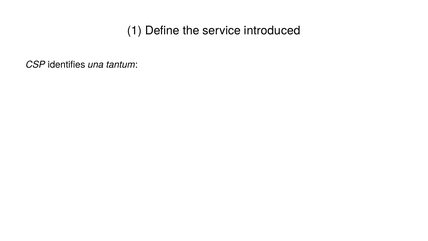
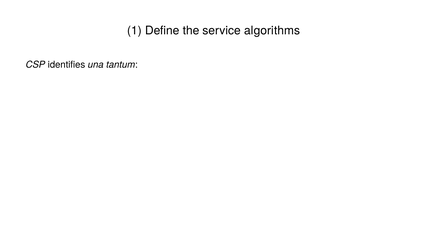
introduced: introduced -> algorithms
